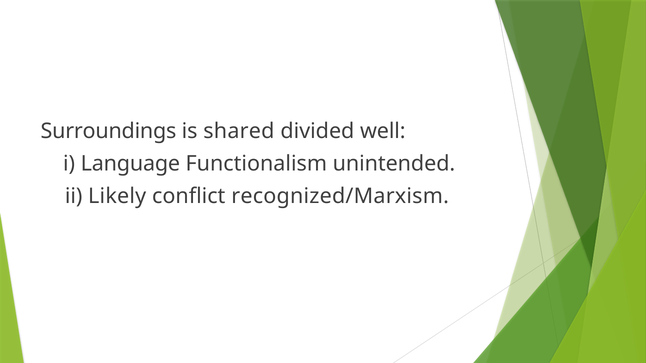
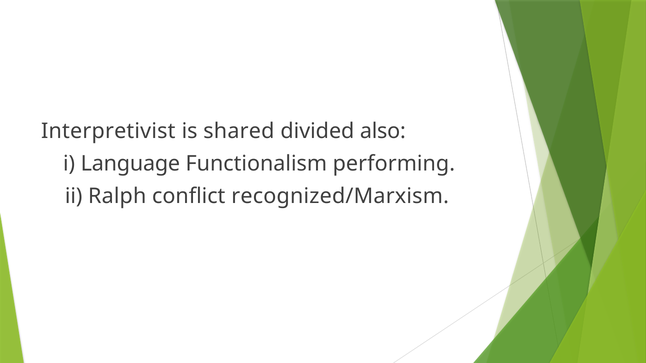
Surroundings: Surroundings -> Interpretivist
well: well -> also
unintended: unintended -> performing
Likely: Likely -> Ralph
